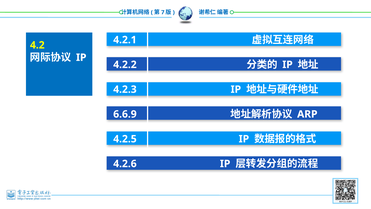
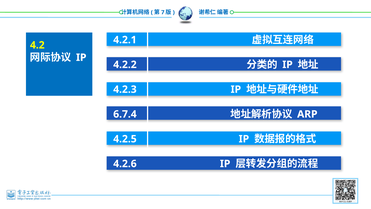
6.6.9: 6.6.9 -> 6.7.4
